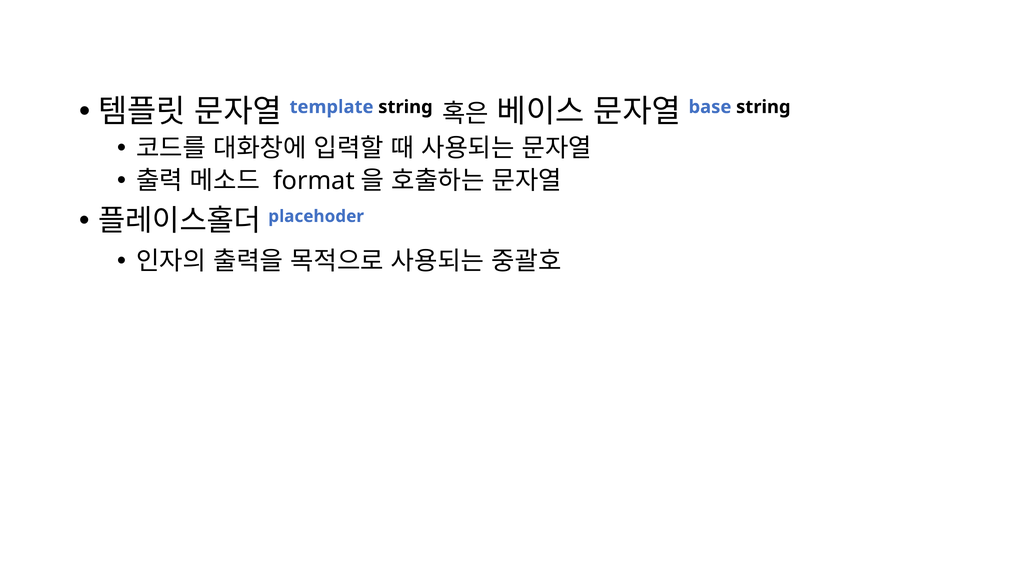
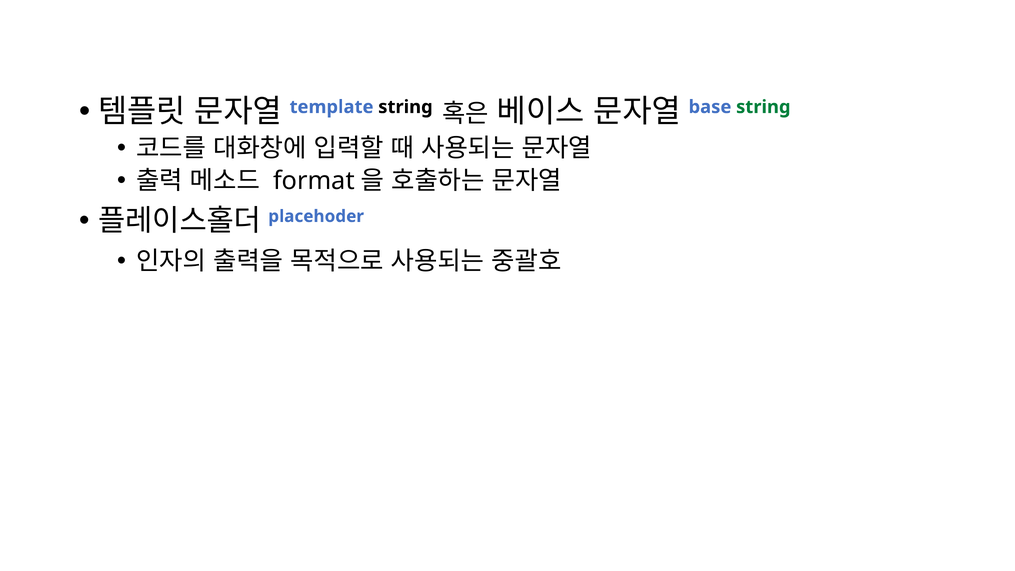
string at (763, 107) colour: black -> green
